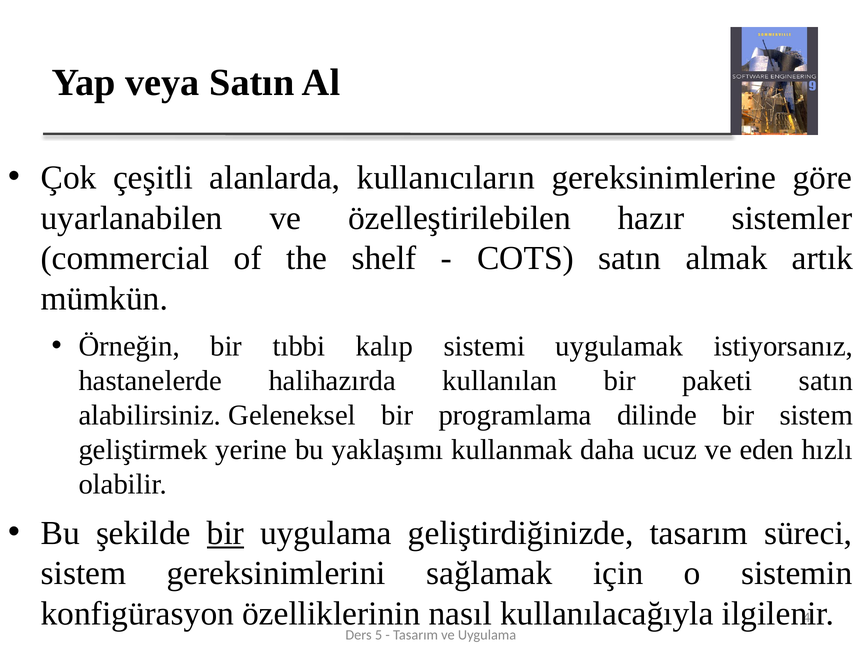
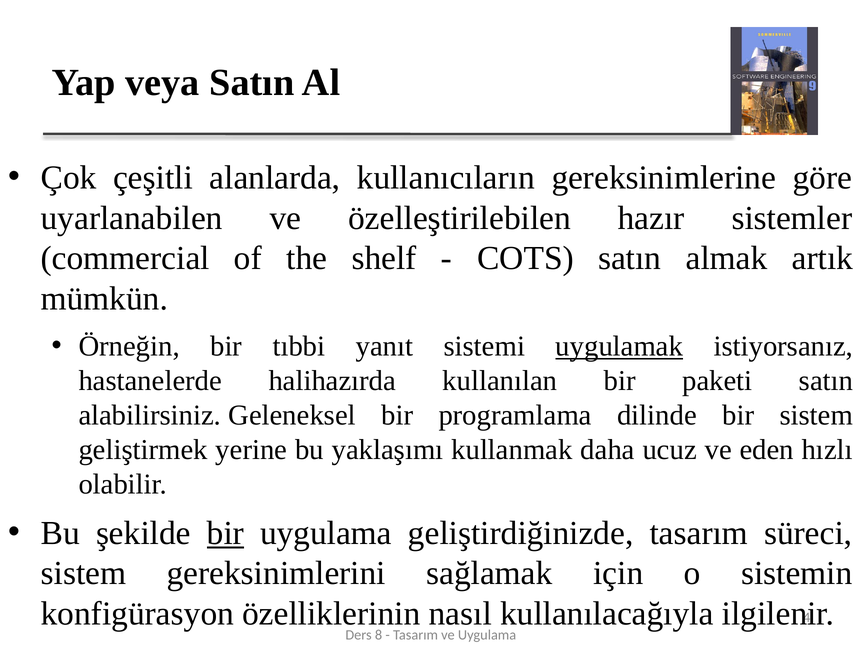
kalıp: kalıp -> yanıt
uygulamak underline: none -> present
5: 5 -> 8
